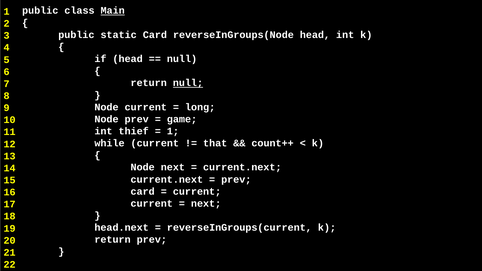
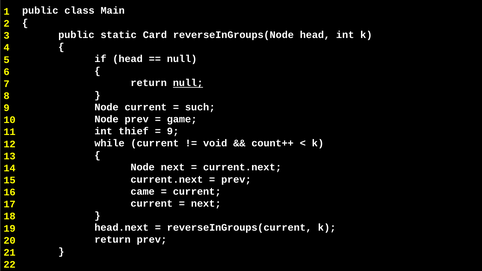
Main underline: present -> none
long: long -> such
1 at (173, 131): 1 -> 9
that: that -> void
card at (143, 192): card -> came
